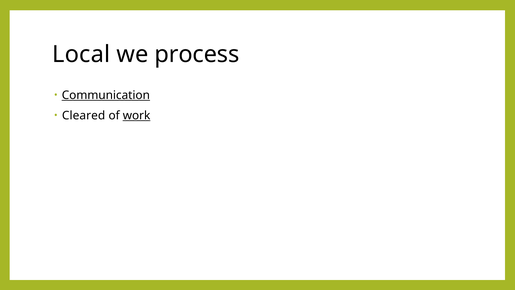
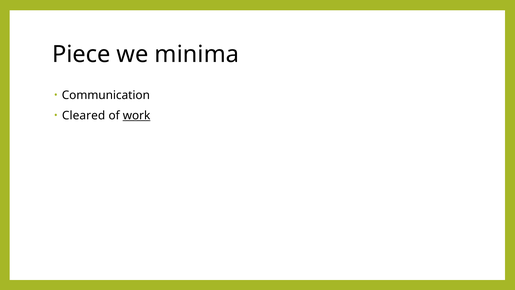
Local: Local -> Piece
process: process -> minima
Communication underline: present -> none
